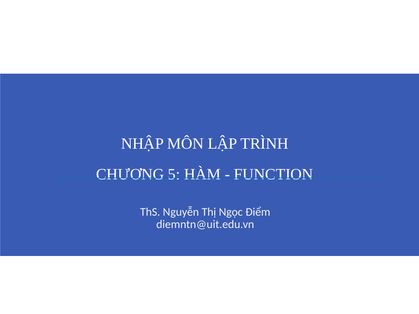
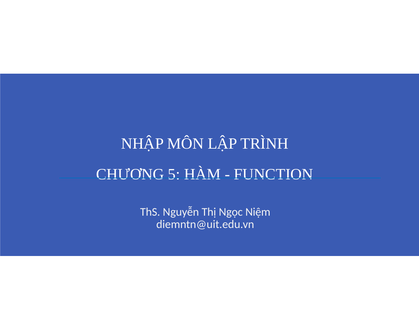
Điểm: Điểm -> Niệm
